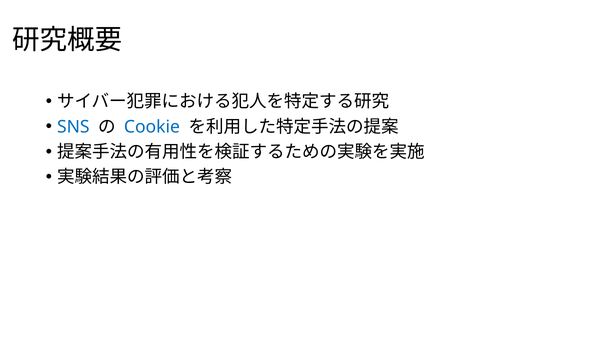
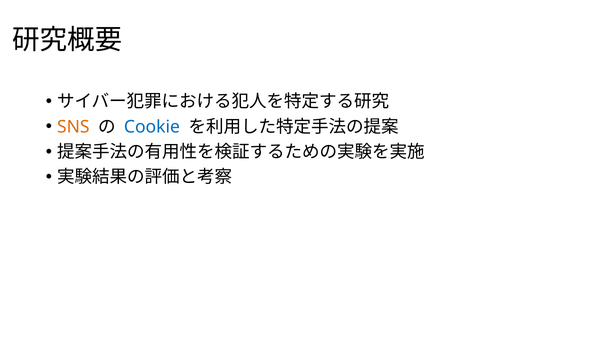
SNS colour: blue -> orange
